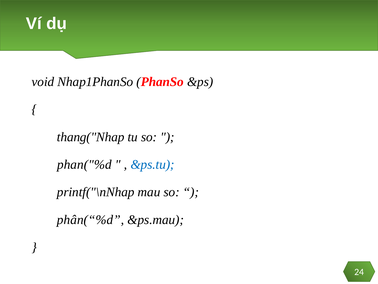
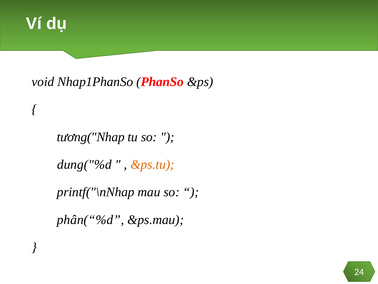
thang("Nhap: thang("Nhap -> tương("Nhap
phan("%d: phan("%d -> dung("%d
&ps.tu colour: blue -> orange
